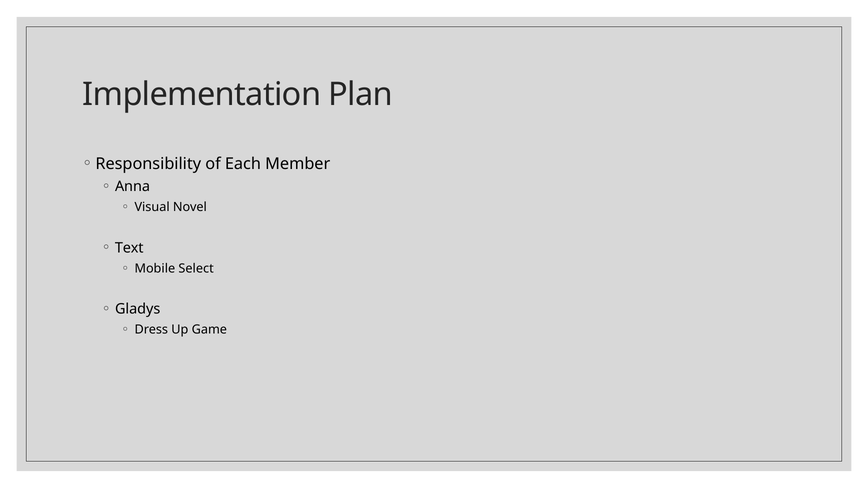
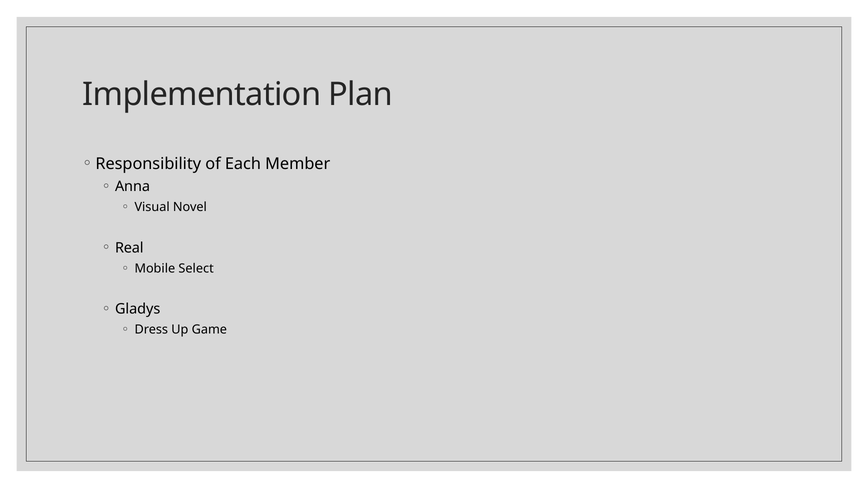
Text: Text -> Real
